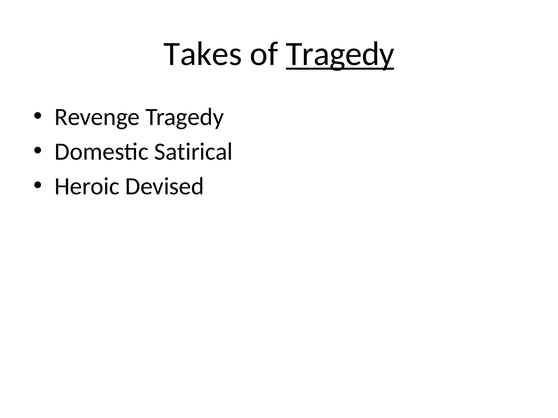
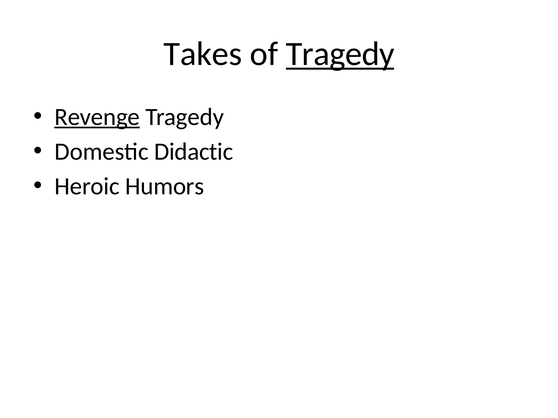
Revenge underline: none -> present
Satirical: Satirical -> Didactic
Devised: Devised -> Humors
